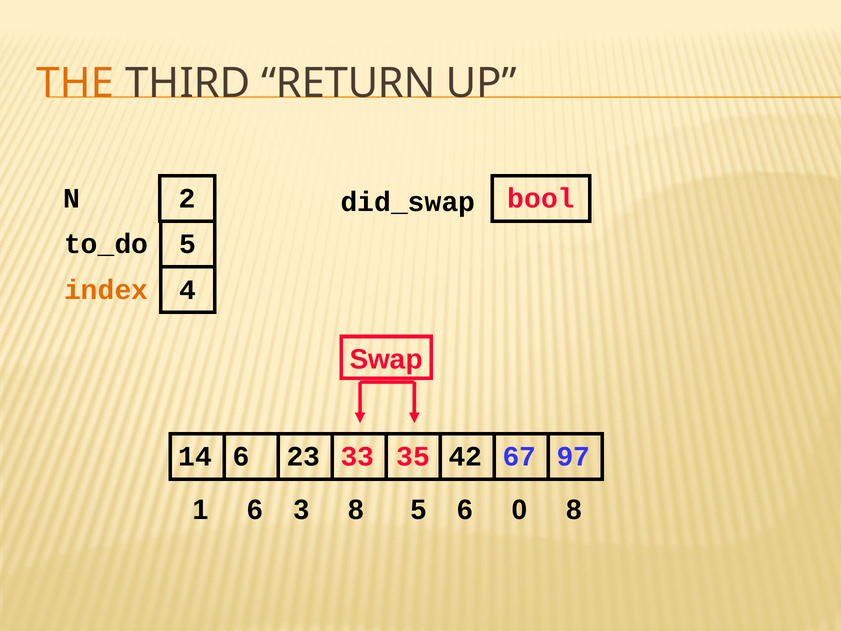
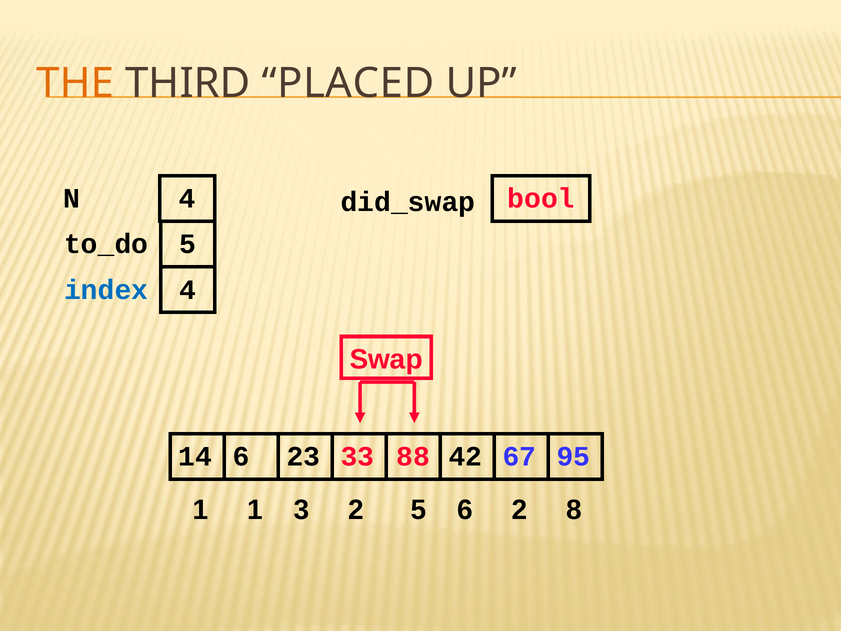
RETURN: RETURN -> PLACED
N 2: 2 -> 4
index colour: orange -> blue
35: 35 -> 88
97: 97 -> 95
1 6: 6 -> 1
3 8: 8 -> 2
6 0: 0 -> 2
